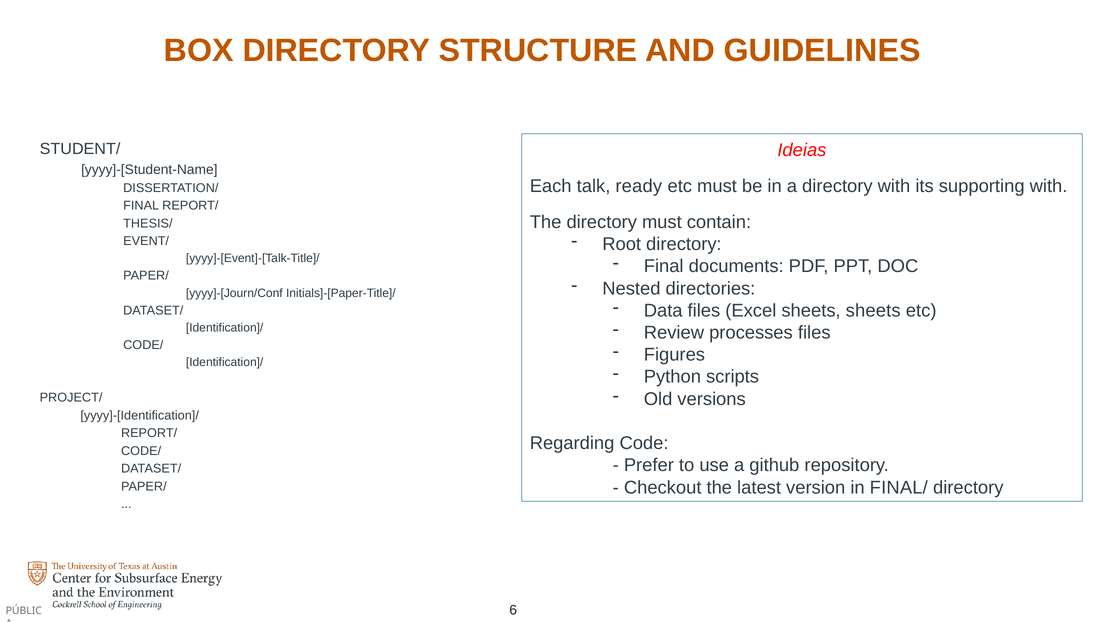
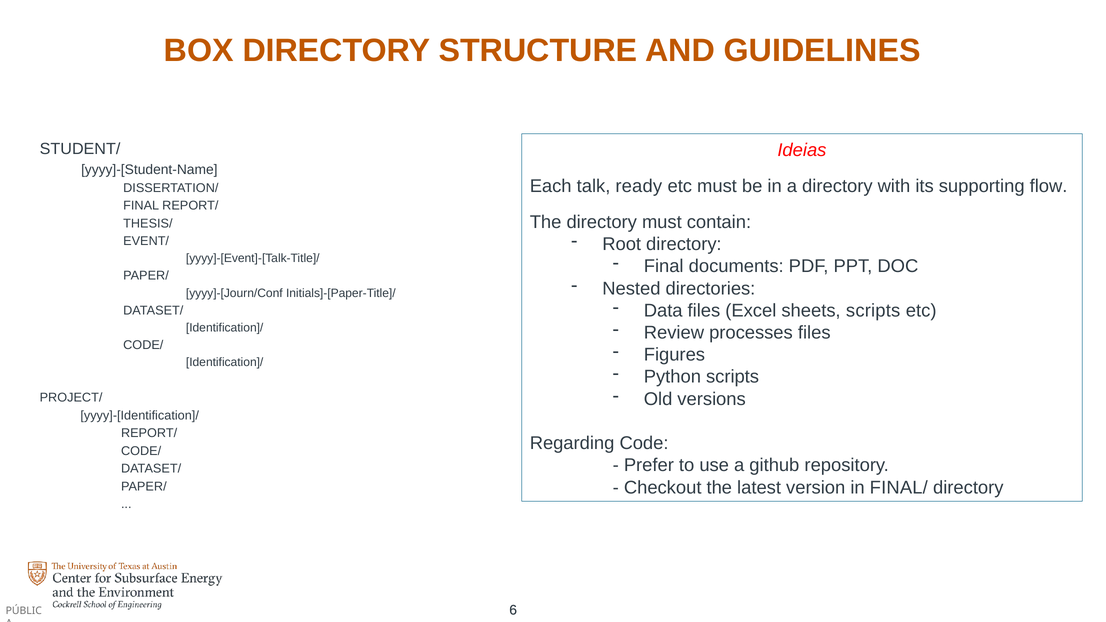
supporting with: with -> flow
sheets sheets: sheets -> scripts
